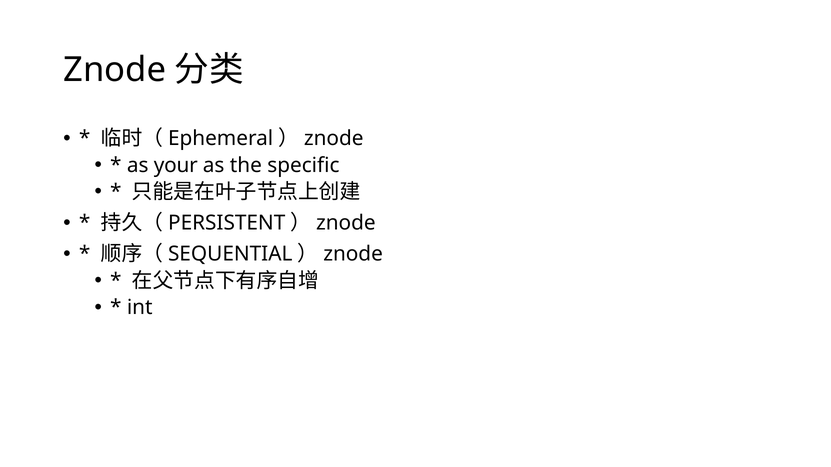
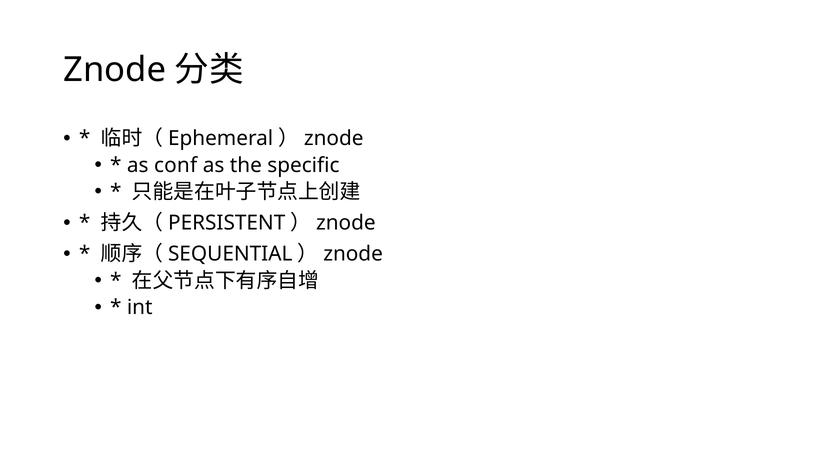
your: your -> conf
